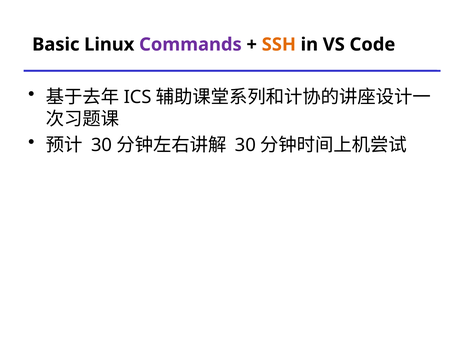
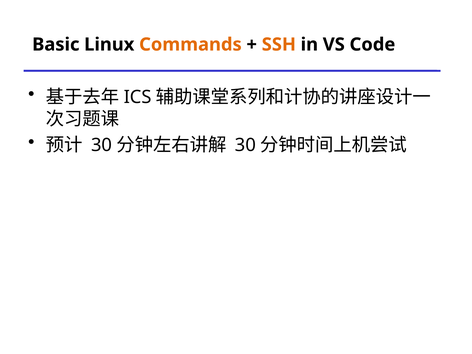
Commands colour: purple -> orange
